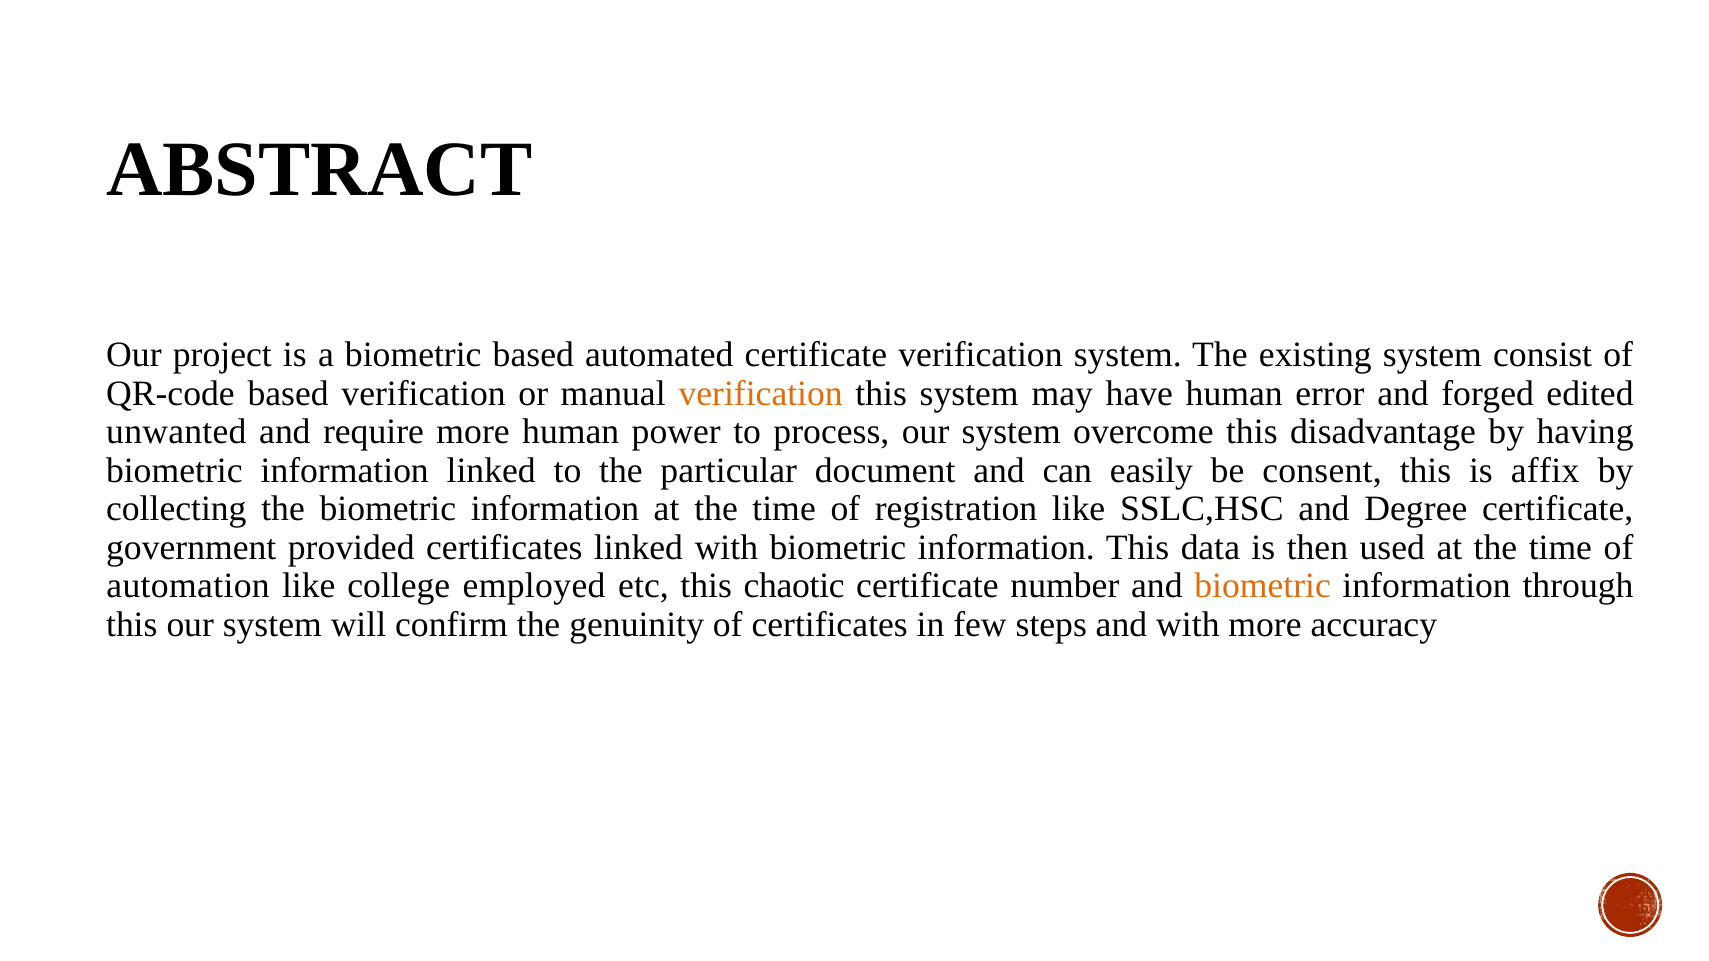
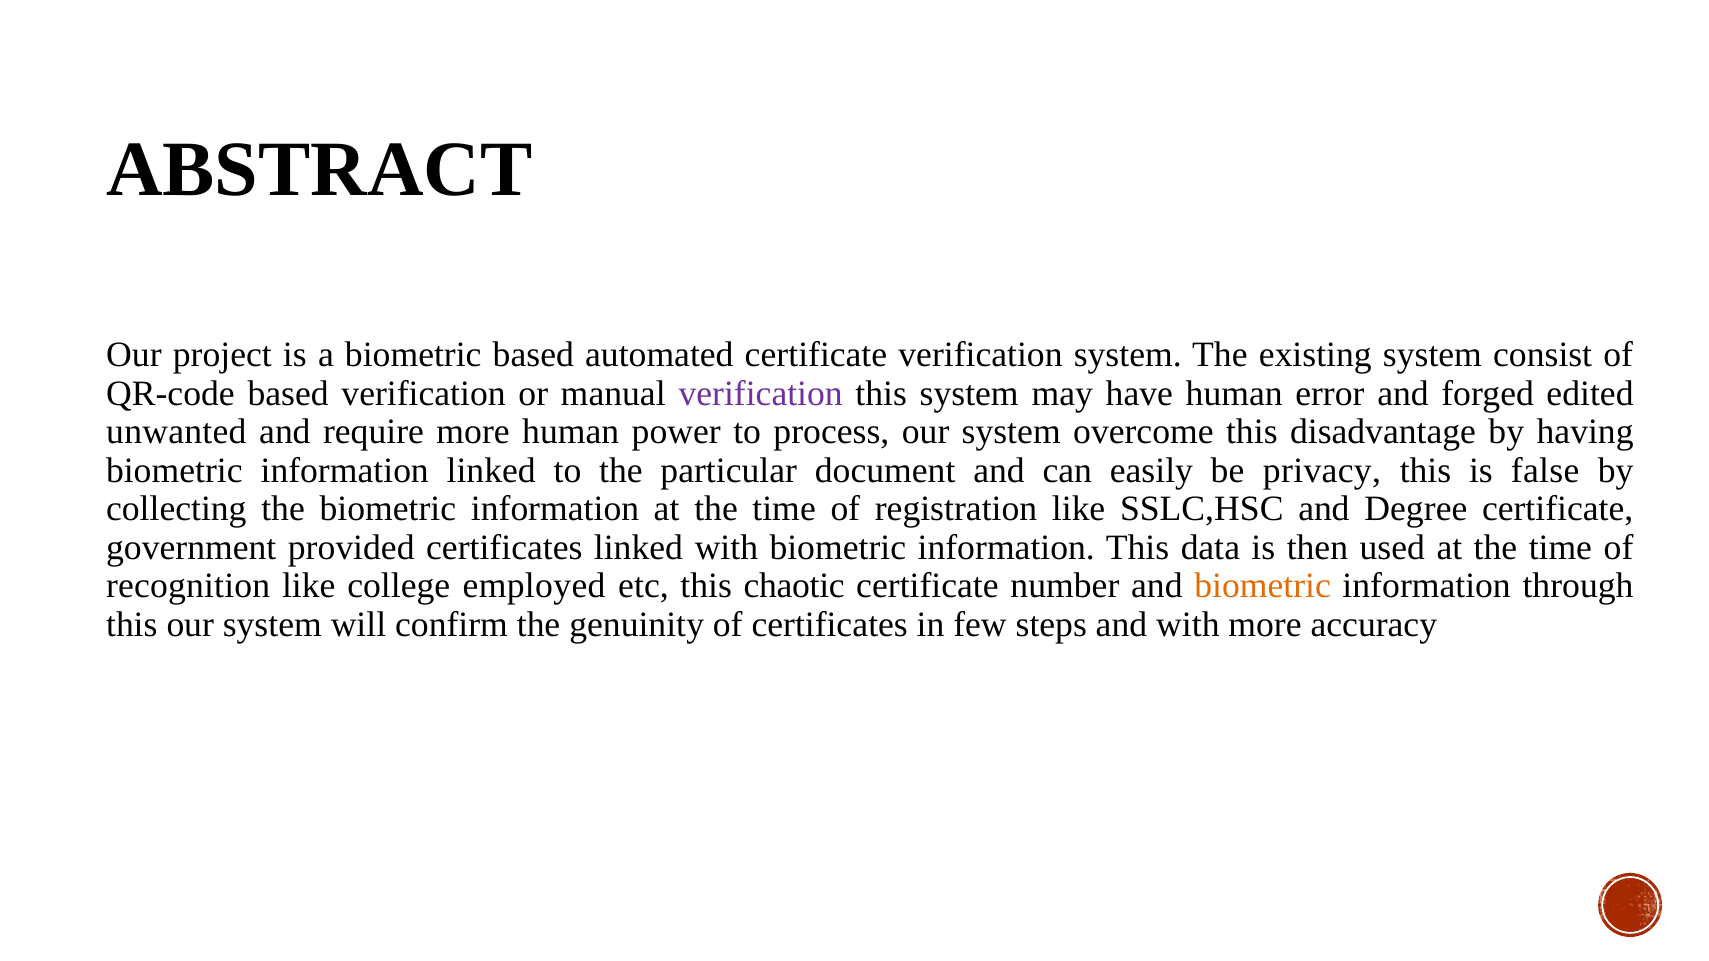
verification at (761, 394) colour: orange -> purple
consent: consent -> privacy
affix: affix -> false
automation: automation -> recognition
